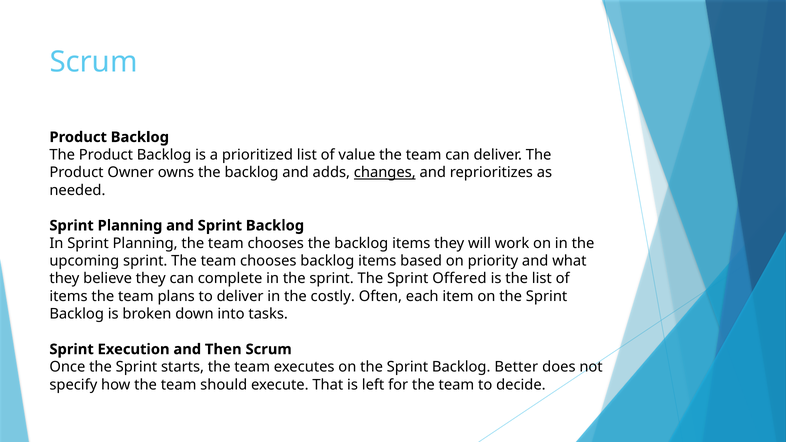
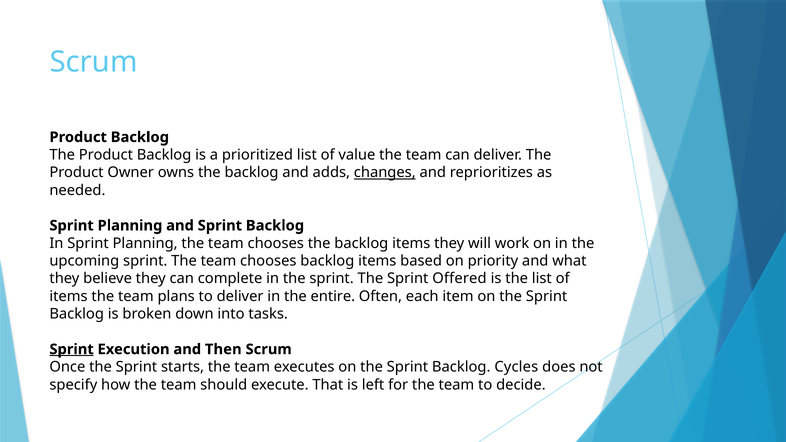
costly: costly -> entire
Sprint at (72, 349) underline: none -> present
Better: Better -> Cycles
